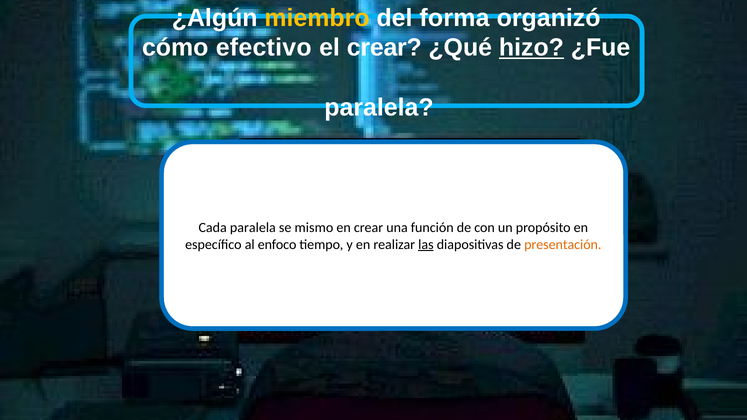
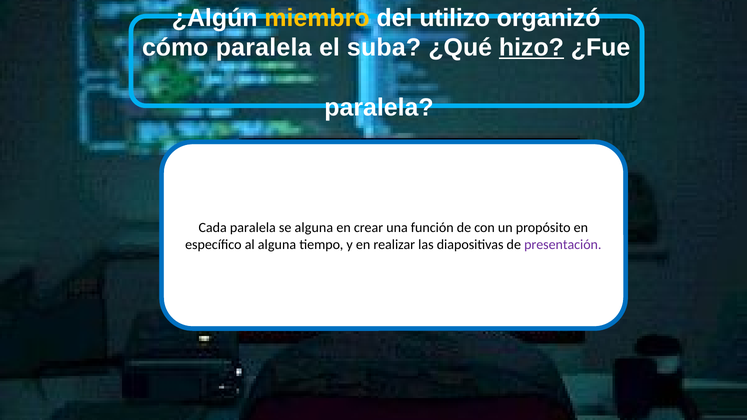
forma: forma -> utilizo
cómo efectivo: efectivo -> paralela
el crear: crear -> suba
se mismo: mismo -> alguna
al enfoco: enfoco -> alguna
las underline: present -> none
presentación colour: orange -> purple
